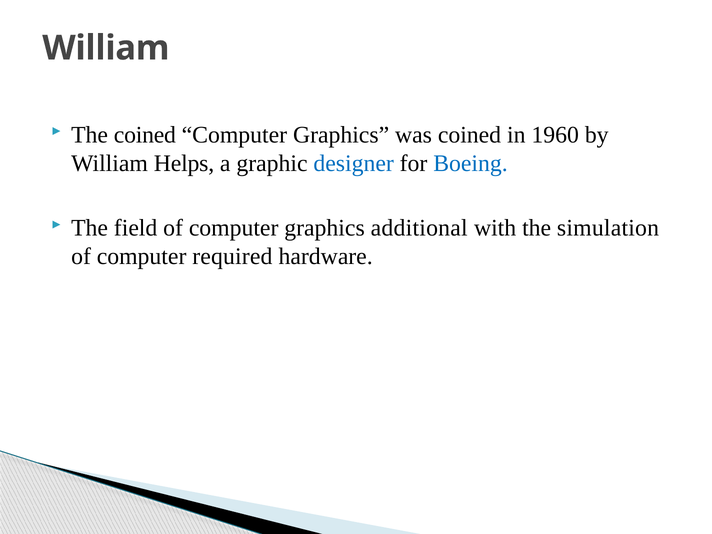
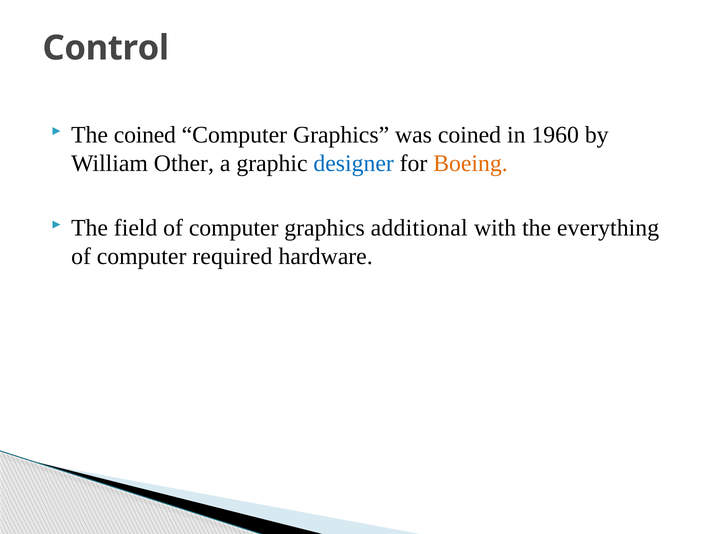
William at (106, 48): William -> Control
Helps: Helps -> Other
Boeing colour: blue -> orange
simulation: simulation -> everything
